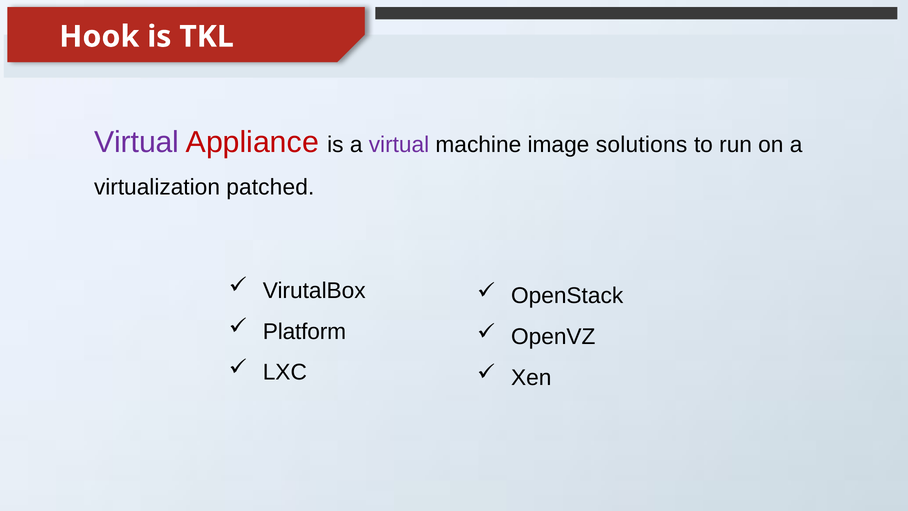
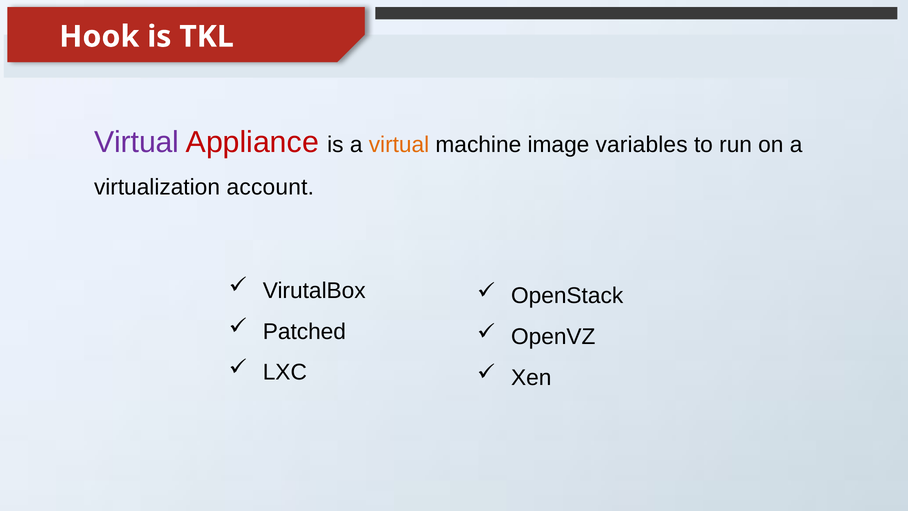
virtual at (399, 145) colour: purple -> orange
solutions: solutions -> variables
patched: patched -> account
Platform: Platform -> Patched
